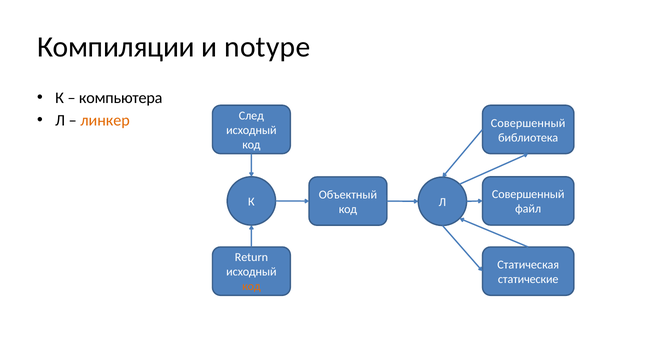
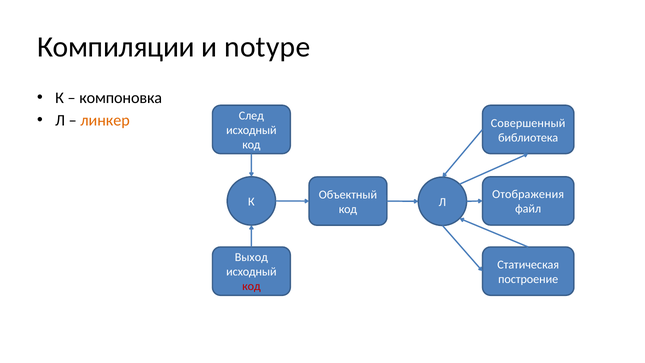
компьютера: компьютера -> компоновка
Совершенный at (528, 194): Совершенный -> Отображения
Return: Return -> Выход
статические: статические -> построение
код at (251, 286) colour: orange -> red
